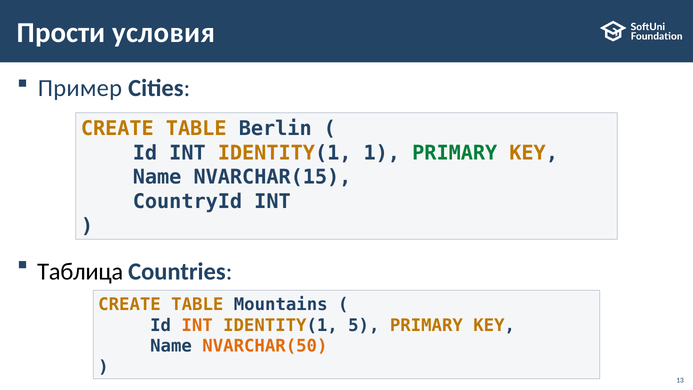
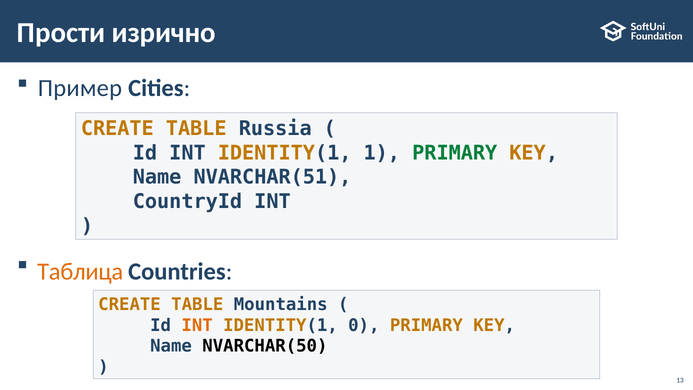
условия: условия -> изрично
Berlin: Berlin -> Russia
NVARCHAR(15: NVARCHAR(15 -> NVARCHAR(51
Таблица colour: black -> orange
5: 5 -> 0
NVARCHAR(50 colour: orange -> black
